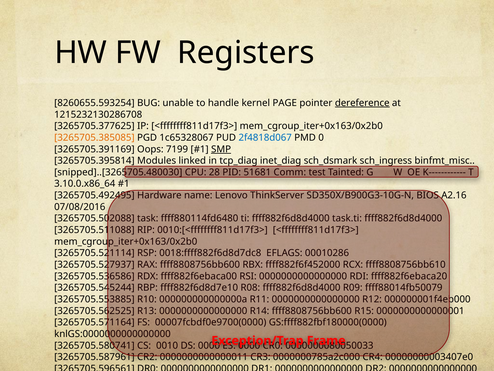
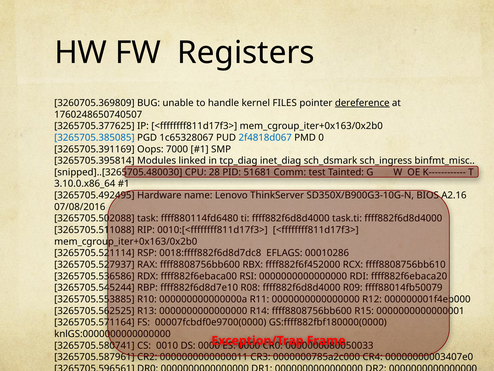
8260655.593254: 8260655.593254 -> 3260705.369809
PAGE: PAGE -> FILES
1215232130286708: 1215232130286708 -> 1760248650740507
3265705.385085 colour: orange -> blue
7199: 7199 -> 7000
SMP underline: present -> none
